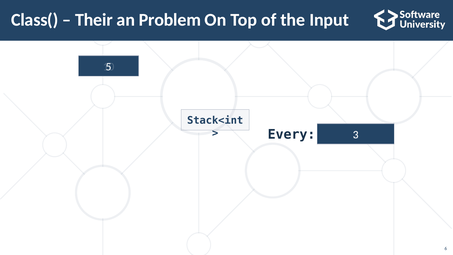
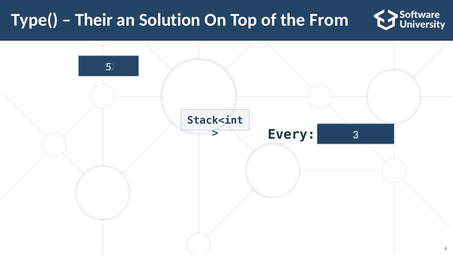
Class(: Class( -> Type(
Problem: Problem -> Solution
Input: Input -> From
